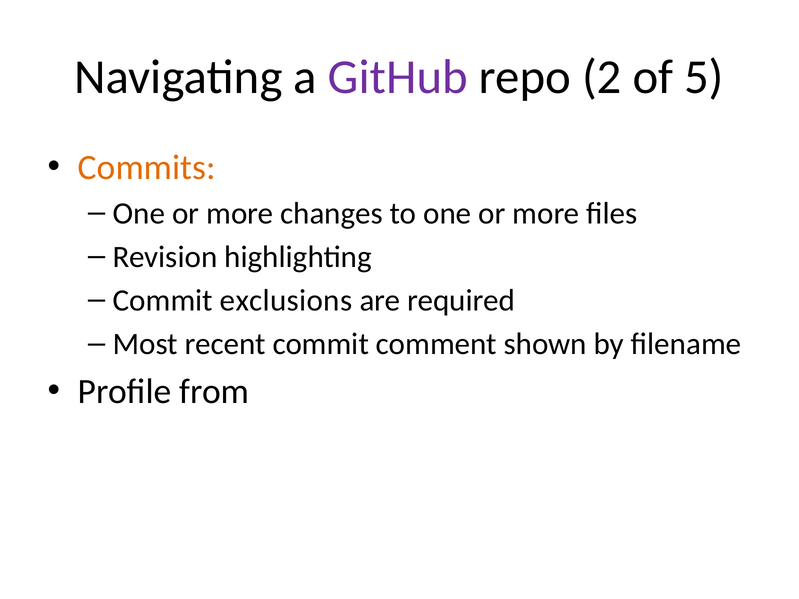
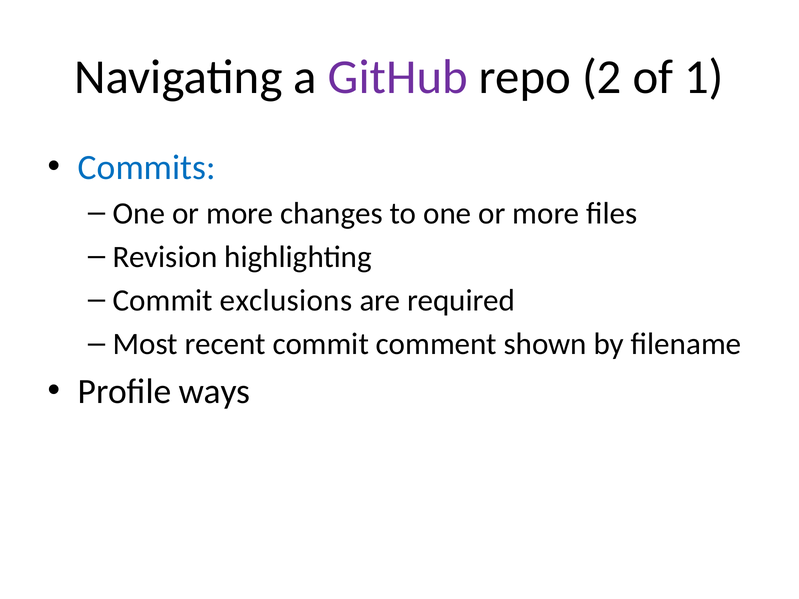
5: 5 -> 1
Commits colour: orange -> blue
from: from -> ways
